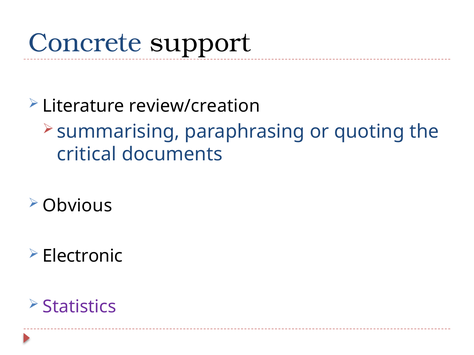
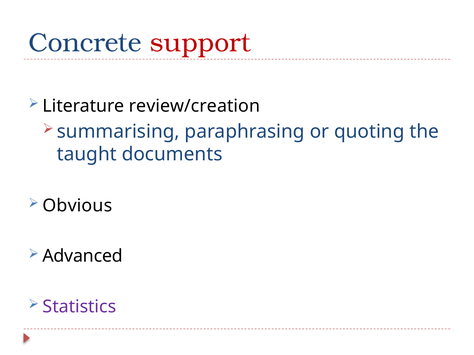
support colour: black -> red
critical: critical -> taught
Electronic: Electronic -> Advanced
